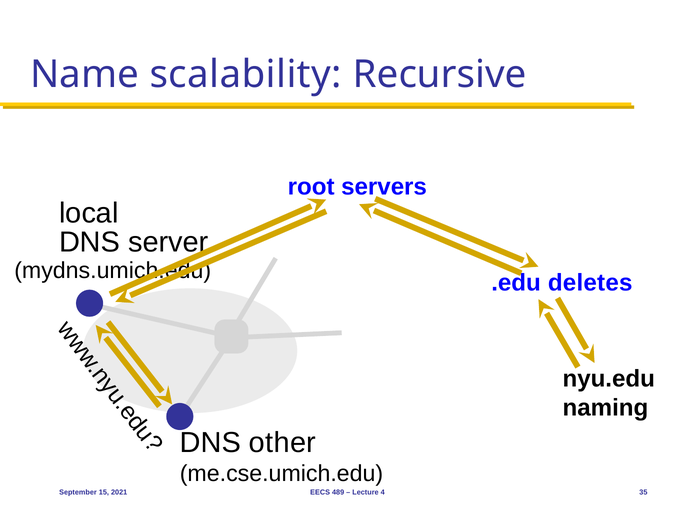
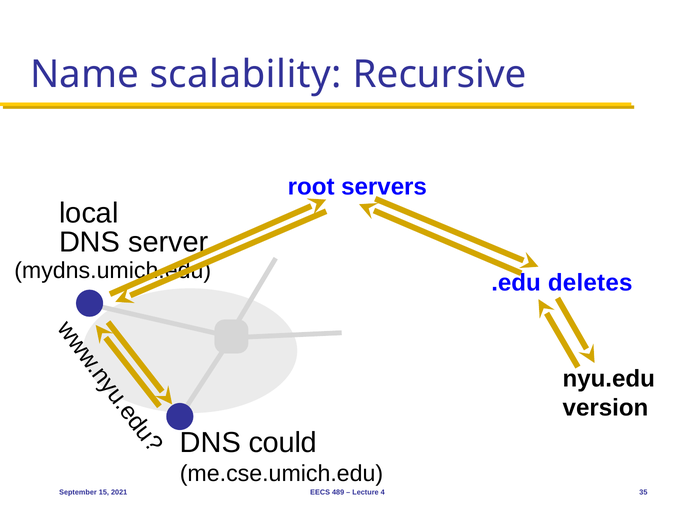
naming: naming -> version
other: other -> could
